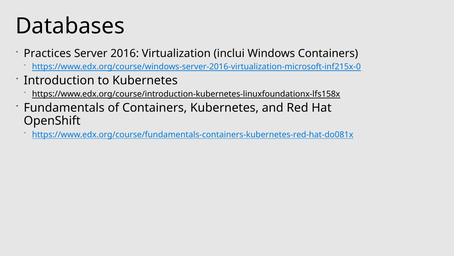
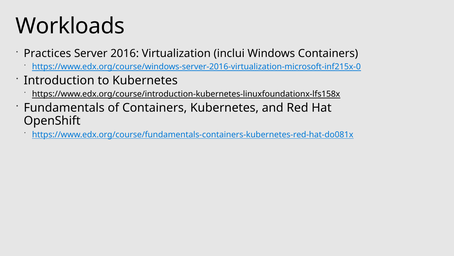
Databases: Databases -> Workloads
